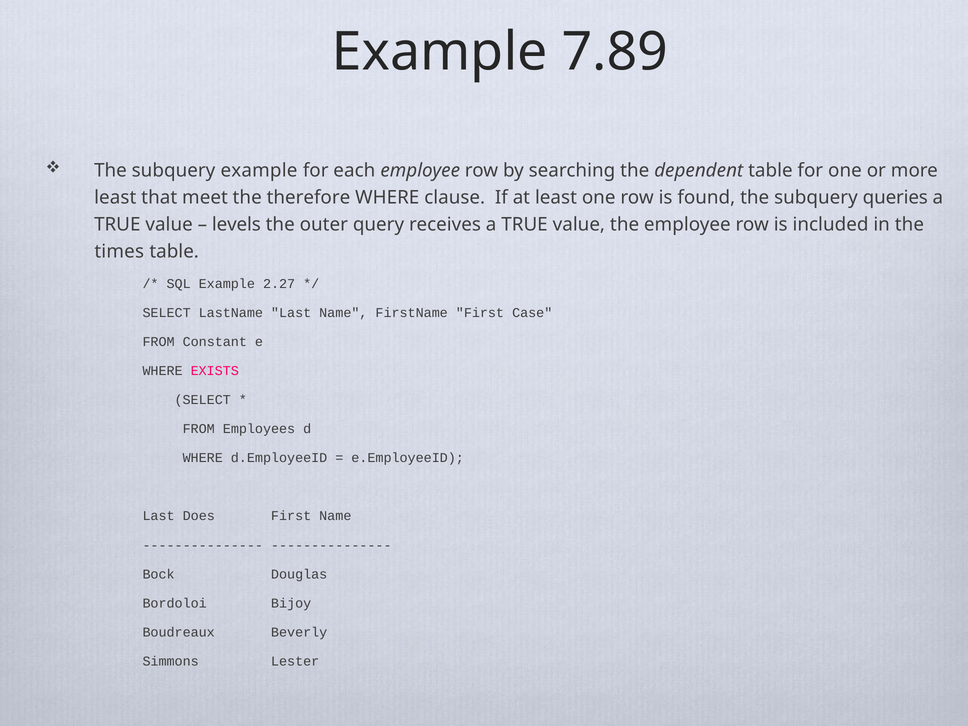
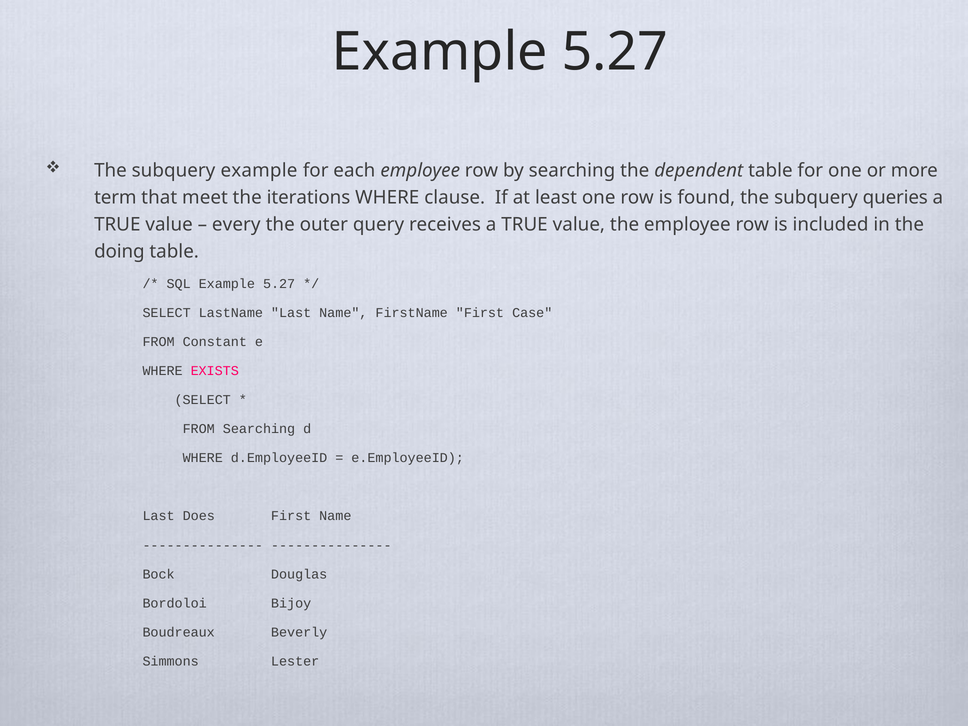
7.89 at (615, 52): 7.89 -> 5.27
least at (115, 198): least -> term
therefore: therefore -> iterations
levels: levels -> every
times: times -> doing
SQL Example 2.27: 2.27 -> 5.27
FROM Employees: Employees -> Searching
